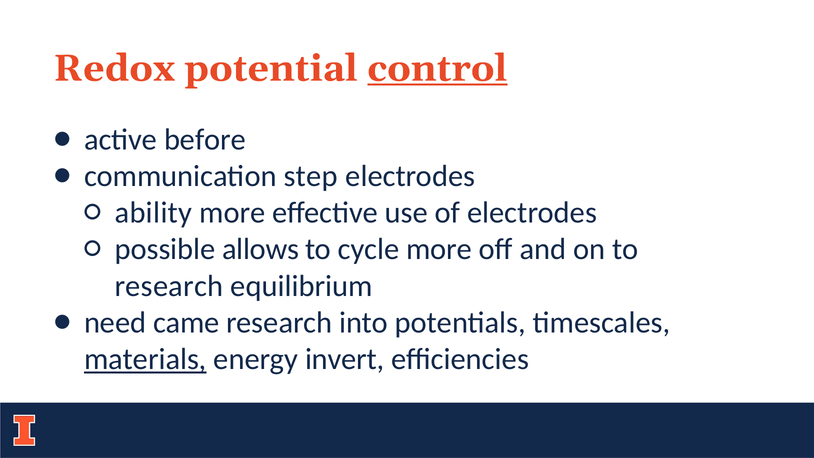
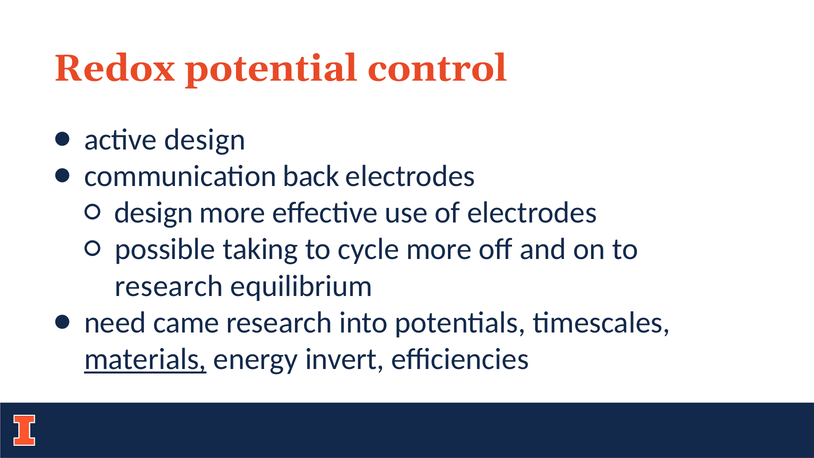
control underline: present -> none
active before: before -> design
step: step -> back
ability at (153, 213): ability -> design
allows: allows -> taking
